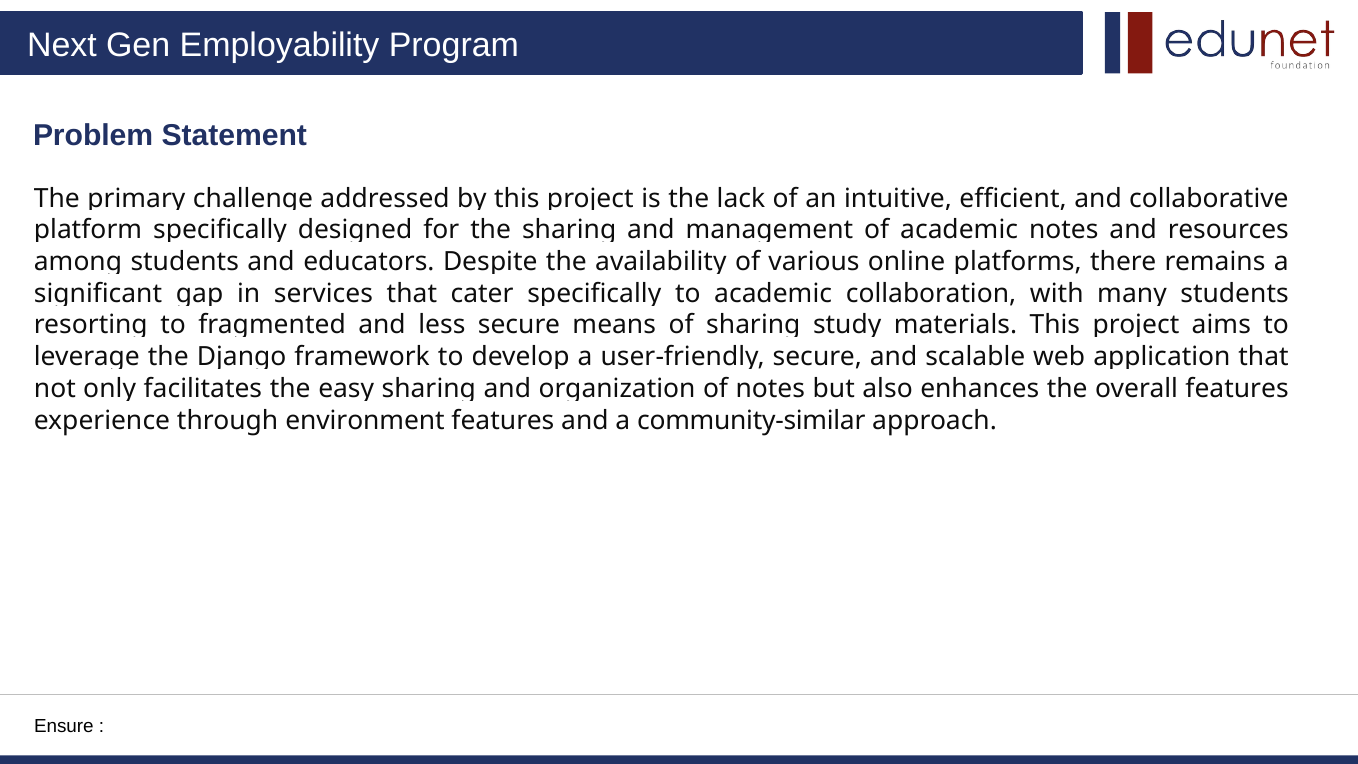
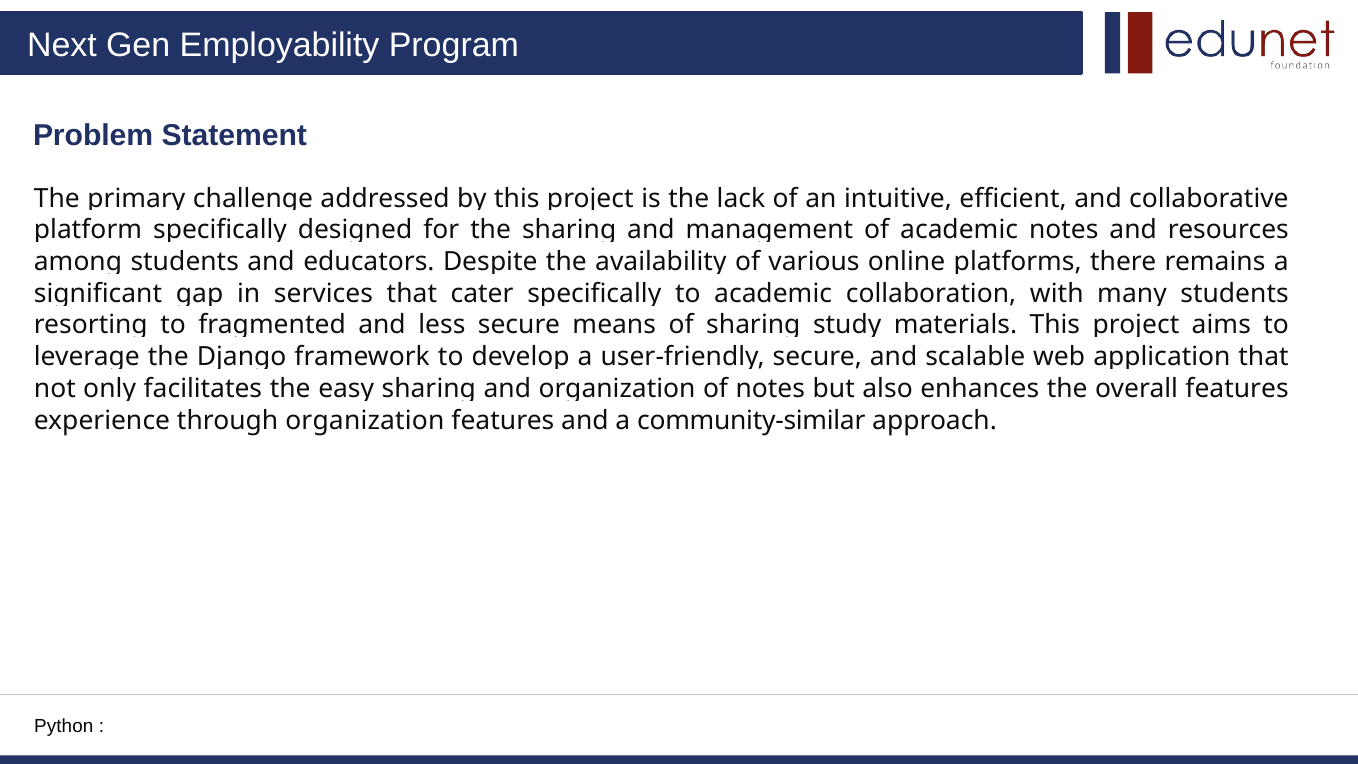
through environment: environment -> organization
Ensure: Ensure -> Python
